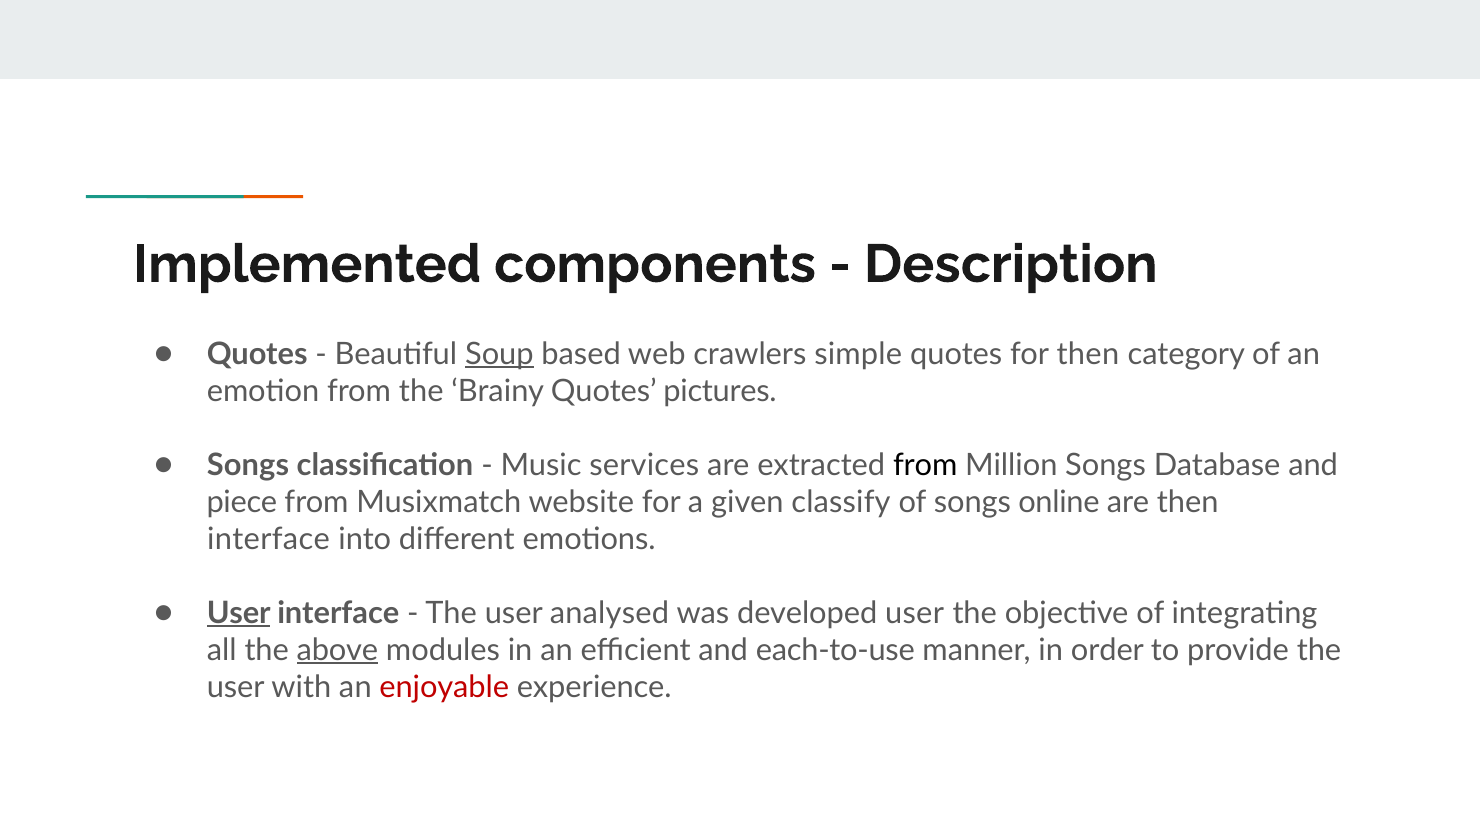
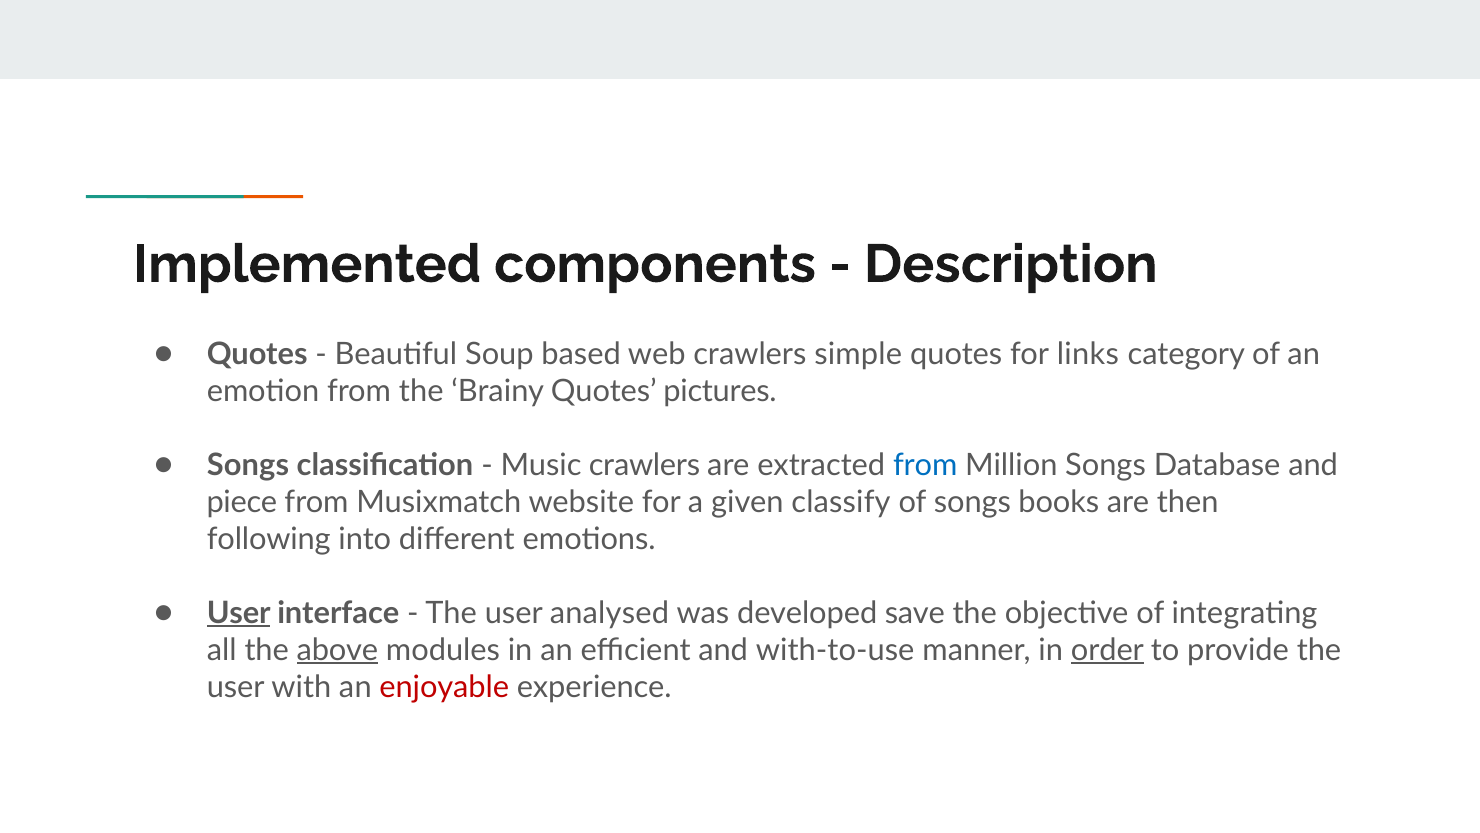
Soup underline: present -> none
for then: then -> links
Music services: services -> crawlers
from at (925, 465) colour: black -> blue
online: online -> books
interface at (269, 539): interface -> following
developed user: user -> save
each-to-use: each-to-use -> with-to-use
order underline: none -> present
